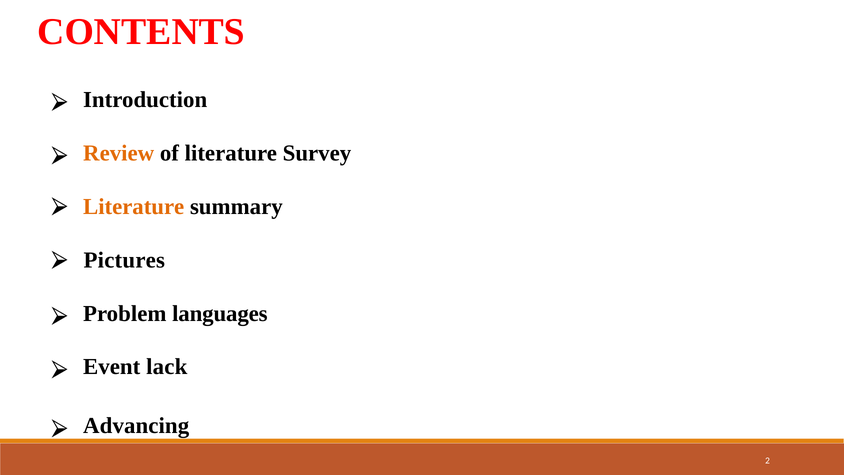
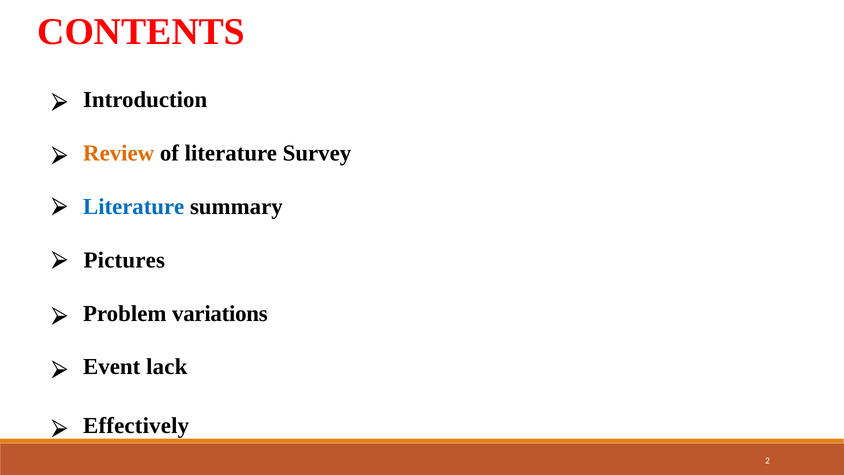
Literature at (134, 206) colour: orange -> blue
languages: languages -> variations
Advancing: Advancing -> Effectively
